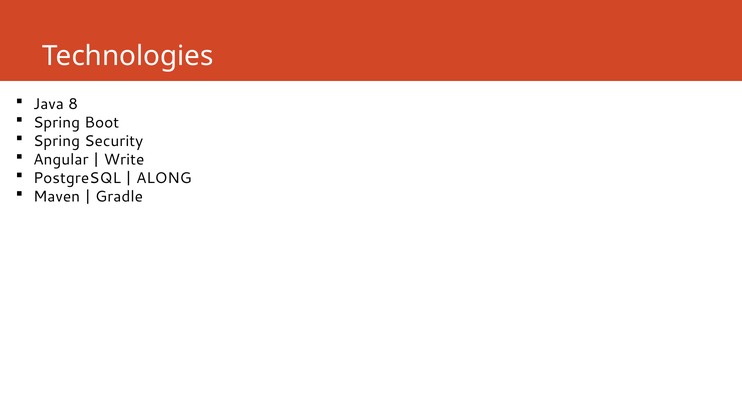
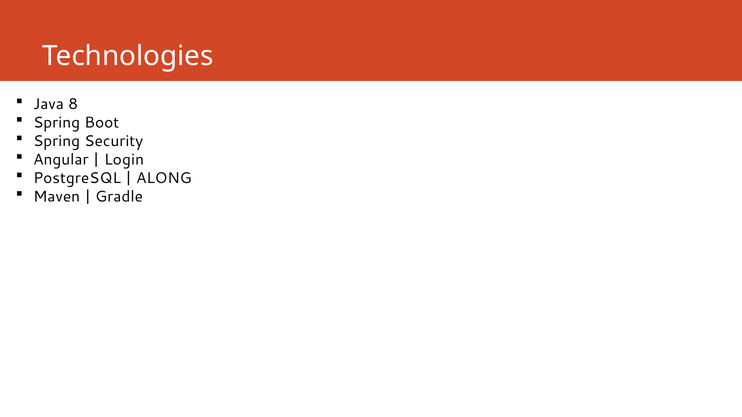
Write: Write -> Login
